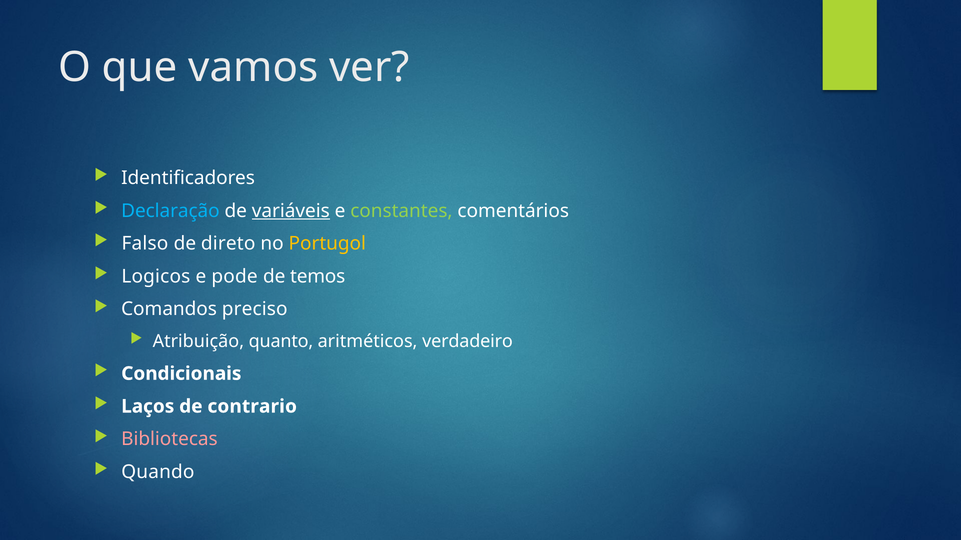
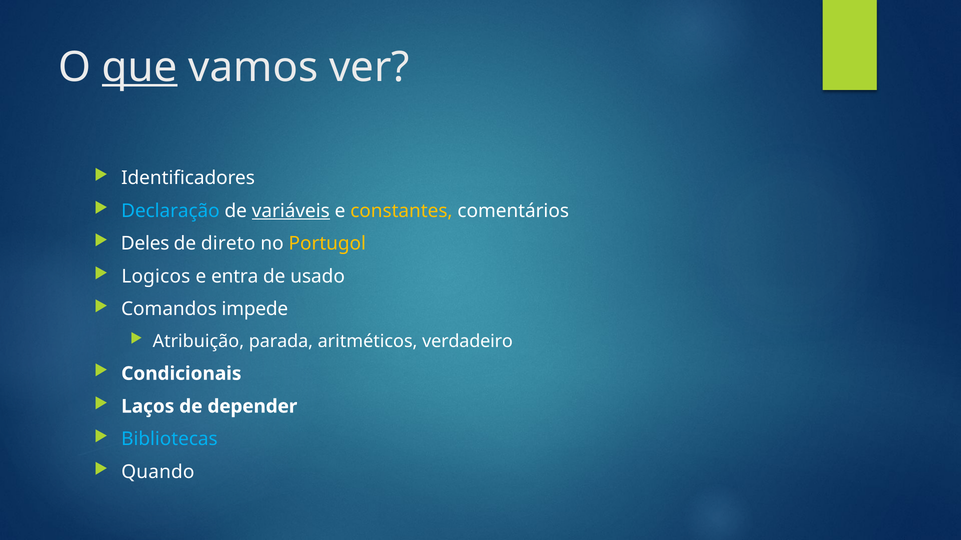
que underline: none -> present
constantes colour: light green -> yellow
Falso: Falso -> Deles
pode: pode -> entra
temos: temos -> usado
preciso: preciso -> impede
quanto: quanto -> parada
contrario: contrario -> depender
Bibliotecas colour: pink -> light blue
